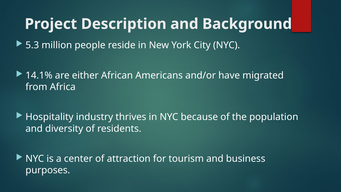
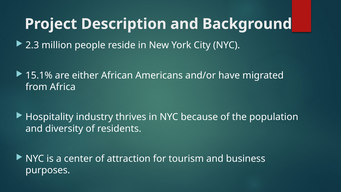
5.3: 5.3 -> 2.3
14.1%: 14.1% -> 15.1%
